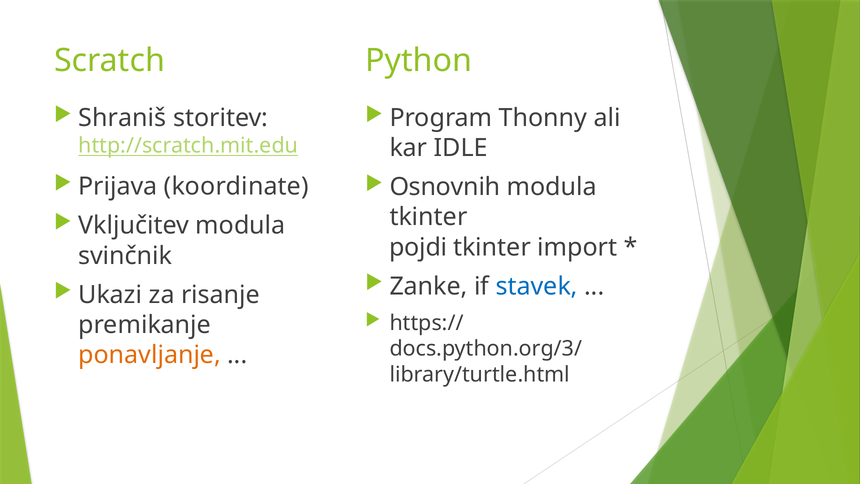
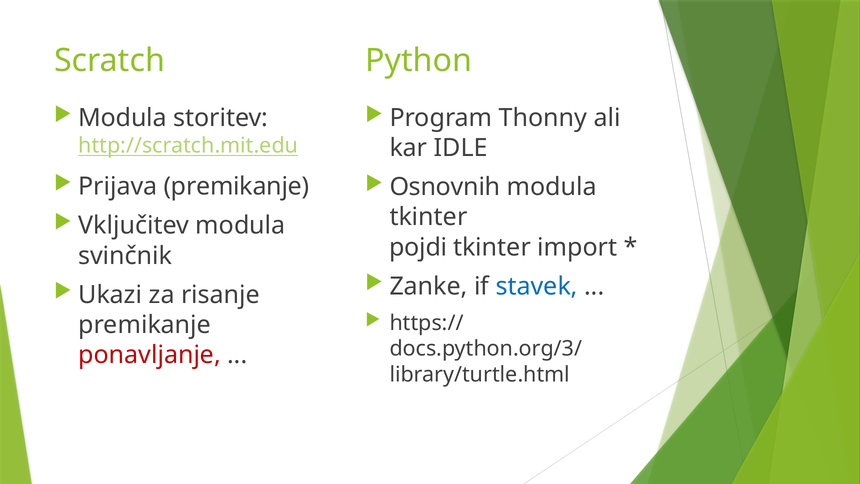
Shraniš at (122, 118): Shraniš -> Modula
Prijava koordinate: koordinate -> premikanje
ponavljanje colour: orange -> red
